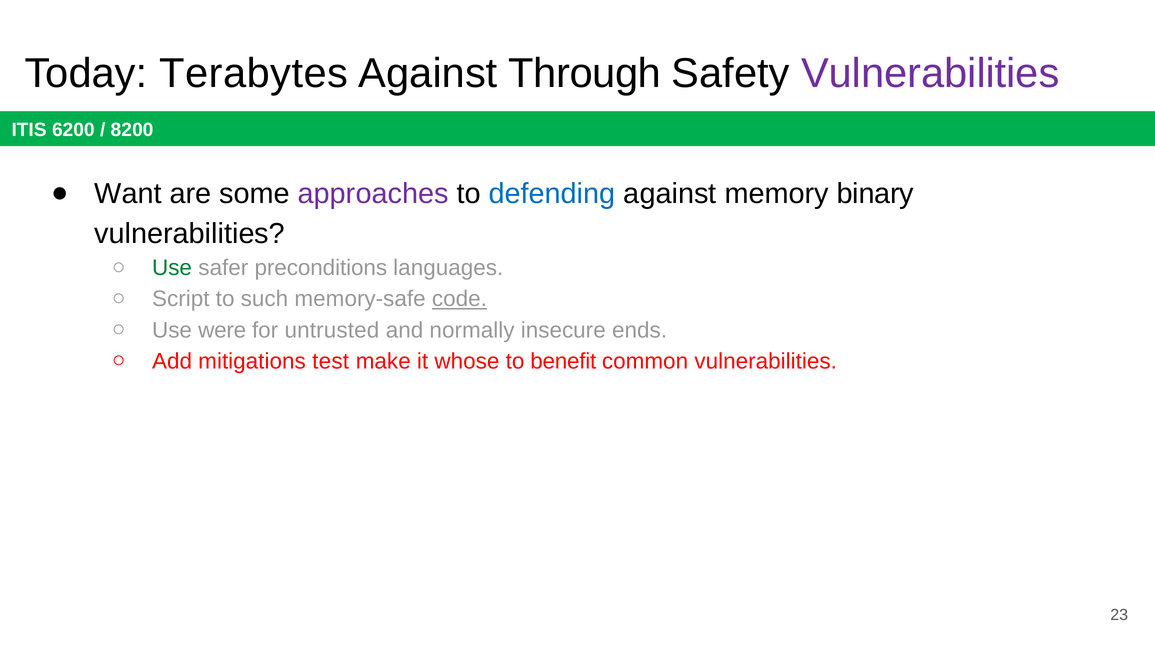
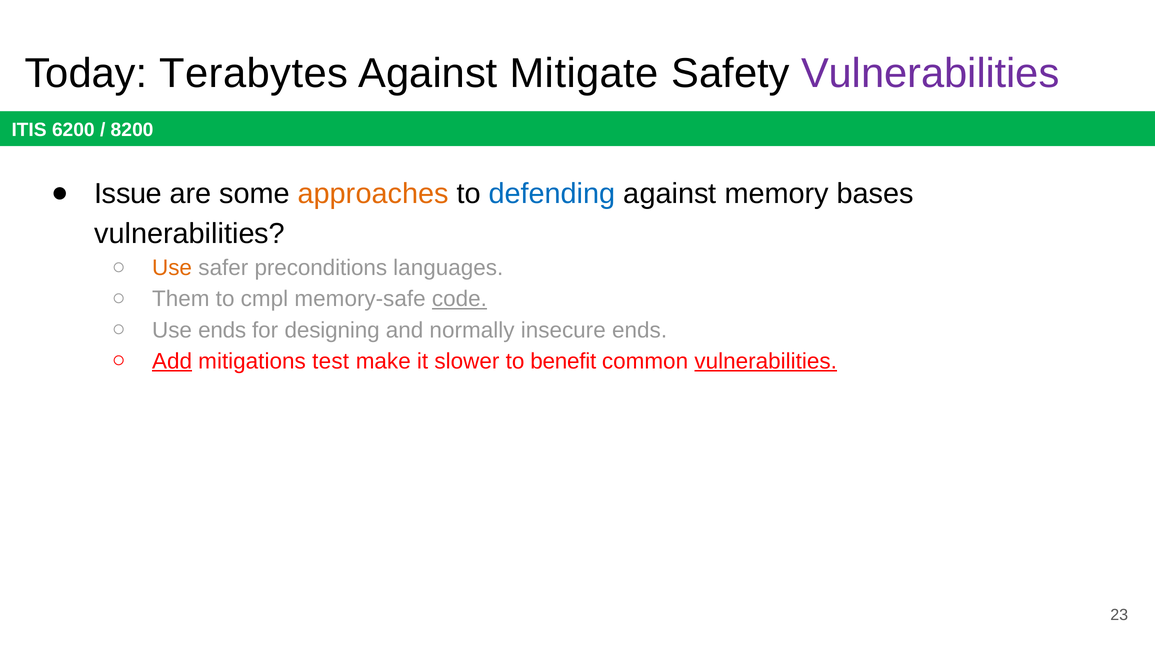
Through: Through -> Mitigate
Want: Want -> Issue
approaches colour: purple -> orange
binary: binary -> bases
Use at (172, 268) colour: green -> orange
Script: Script -> Them
such: such -> cmpl
Use were: were -> ends
untrusted: untrusted -> designing
Add underline: none -> present
whose: whose -> slower
vulnerabilities at (766, 361) underline: none -> present
